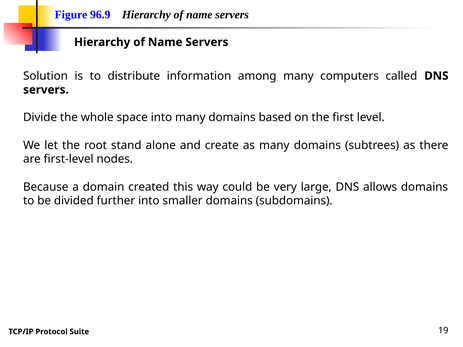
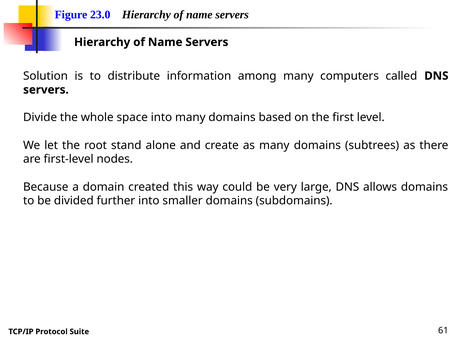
96.9: 96.9 -> 23.0
19: 19 -> 61
